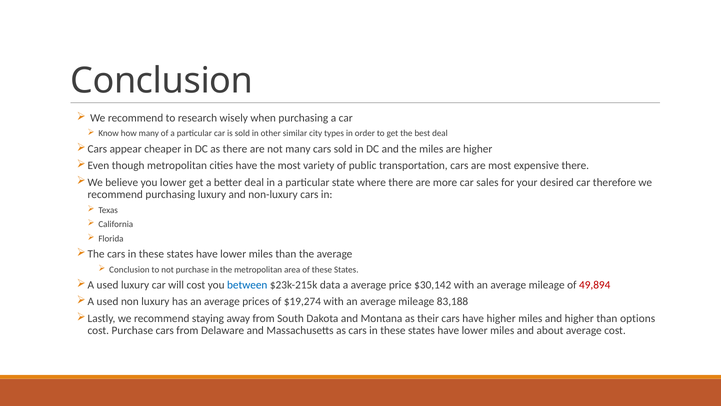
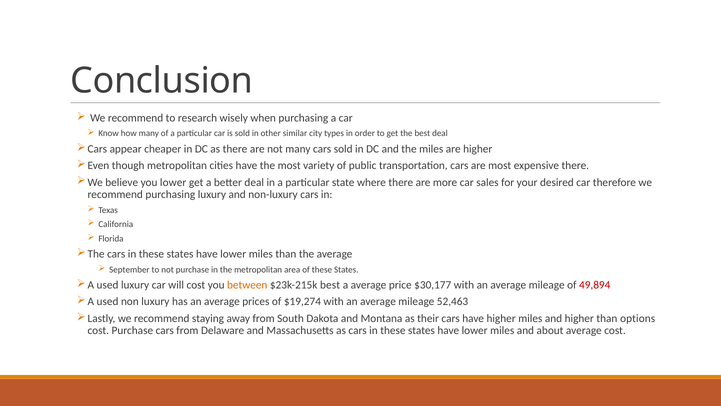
Conclusion at (129, 269): Conclusion -> September
between colour: blue -> orange
$23k-215k data: data -> best
$30,142: $30,142 -> $30,177
83,188: 83,188 -> 52,463
